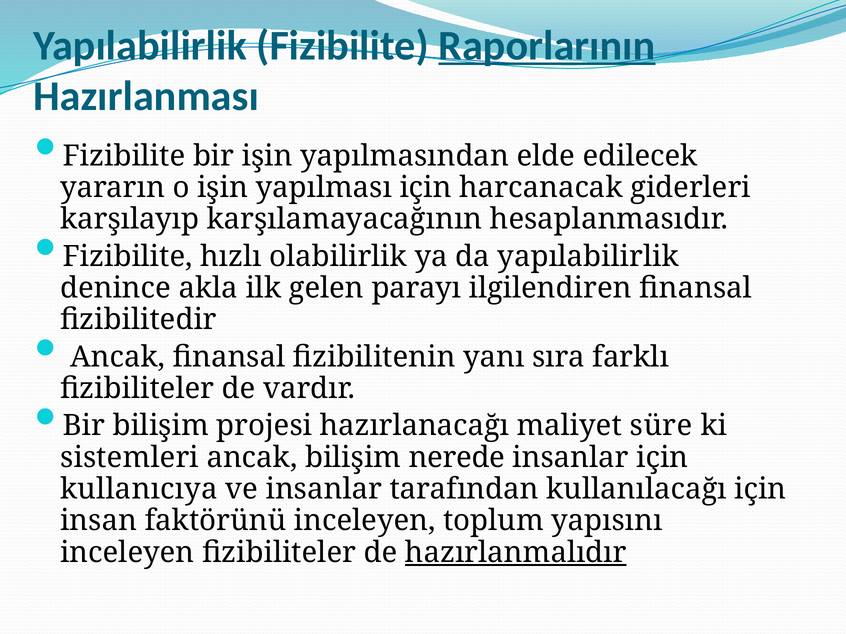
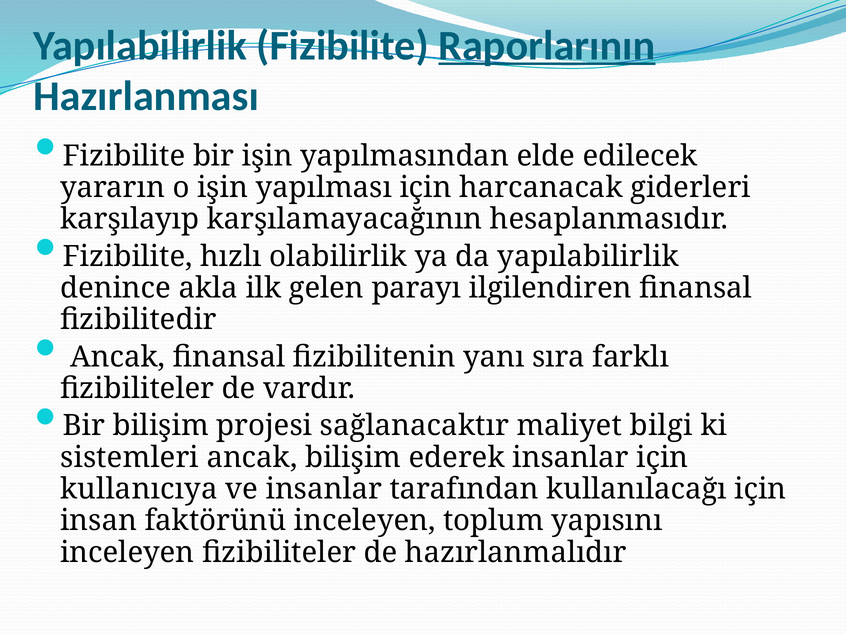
hazırlanacağı: hazırlanacağı -> sağlanacaktır
süre: süre -> bilgi
nerede: nerede -> ederek
hazırlanmalıdır underline: present -> none
